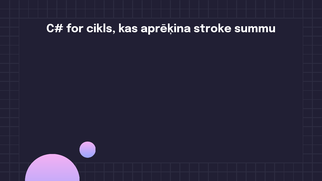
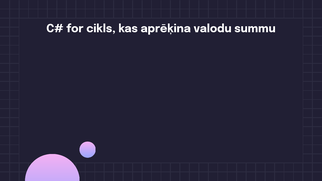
stroke: stroke -> valodu
